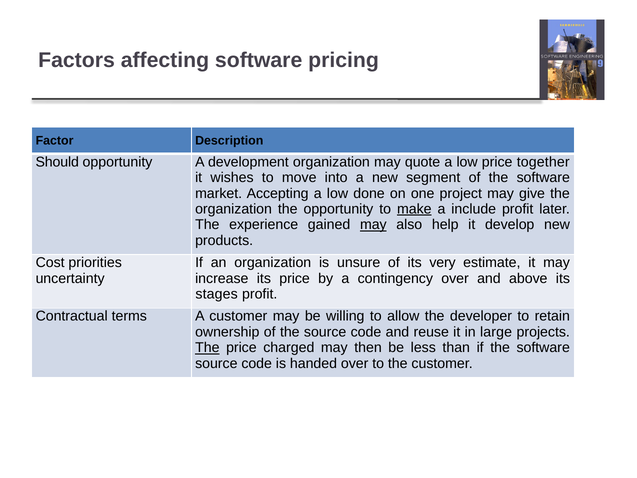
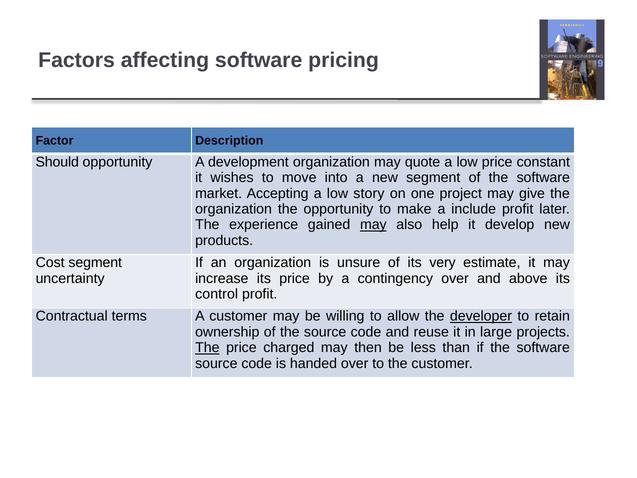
together: together -> constant
done: done -> story
make underline: present -> none
Cost priorities: priorities -> segment
stages: stages -> control
developer underline: none -> present
